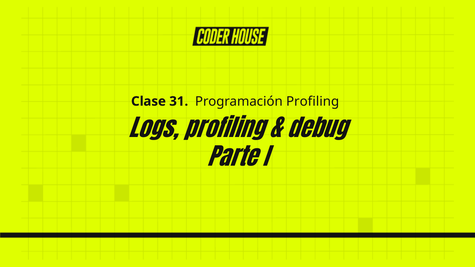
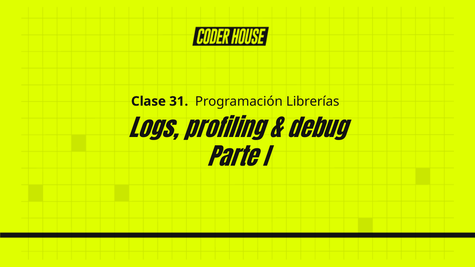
Programación Profiling: Profiling -> Librerías
